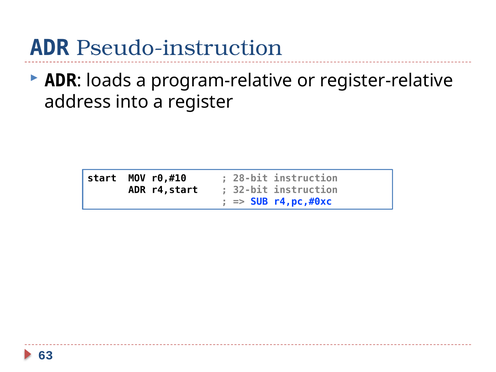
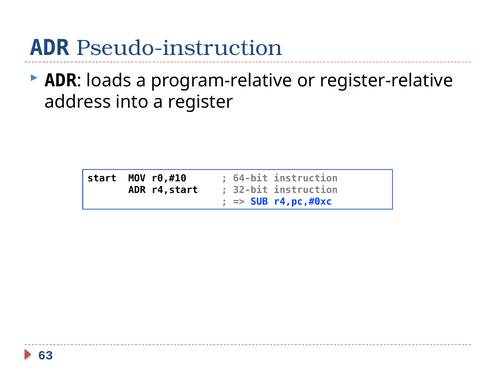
28-bit: 28-bit -> 64-bit
